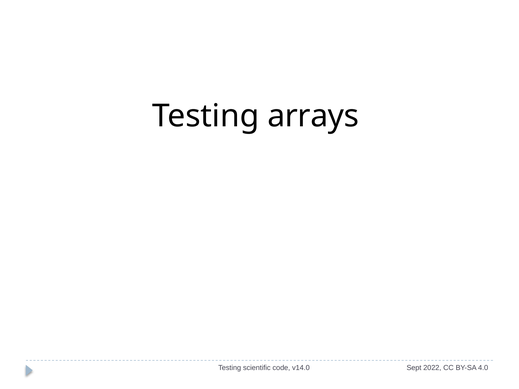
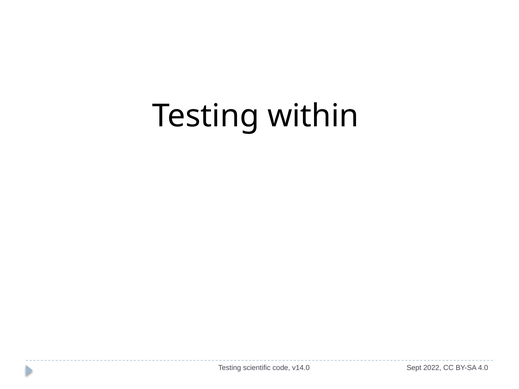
arrays: arrays -> within
